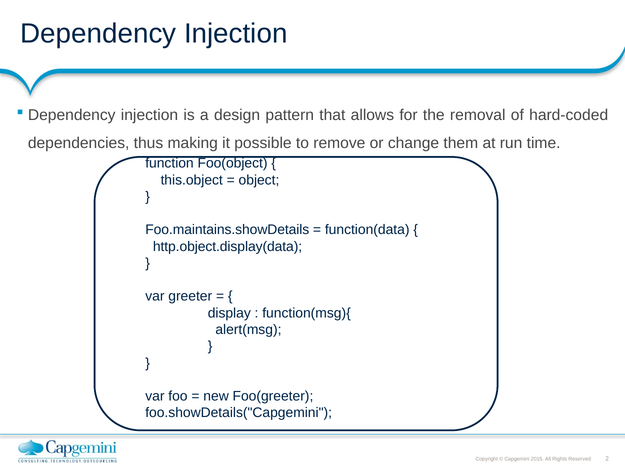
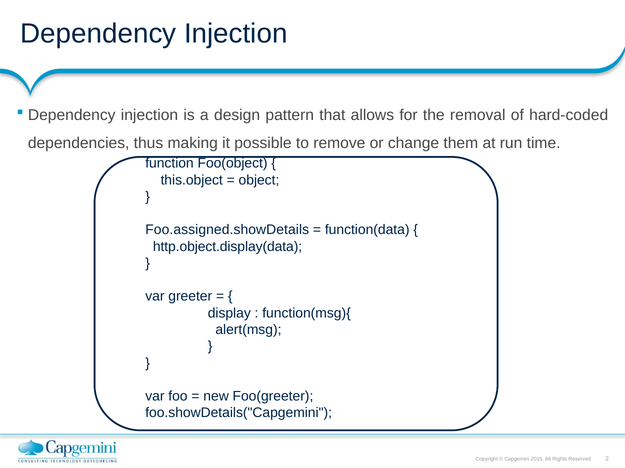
Foo.maintains.showDetails: Foo.maintains.showDetails -> Foo.assigned.showDetails
